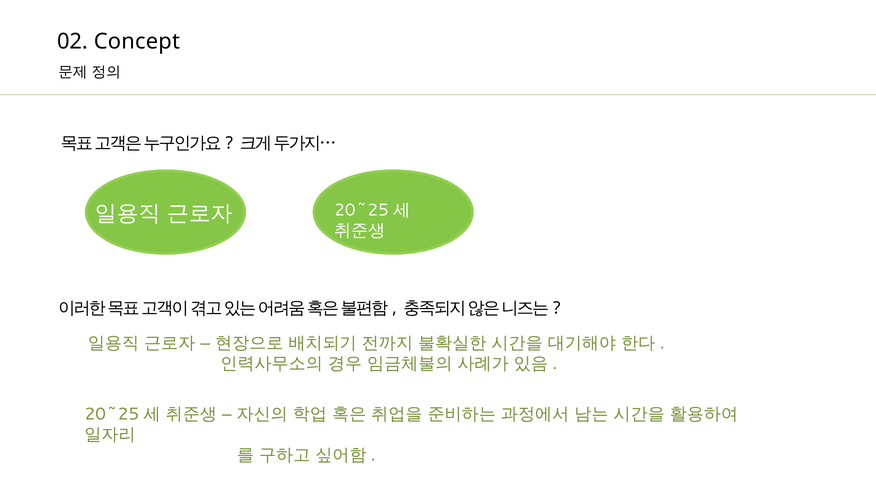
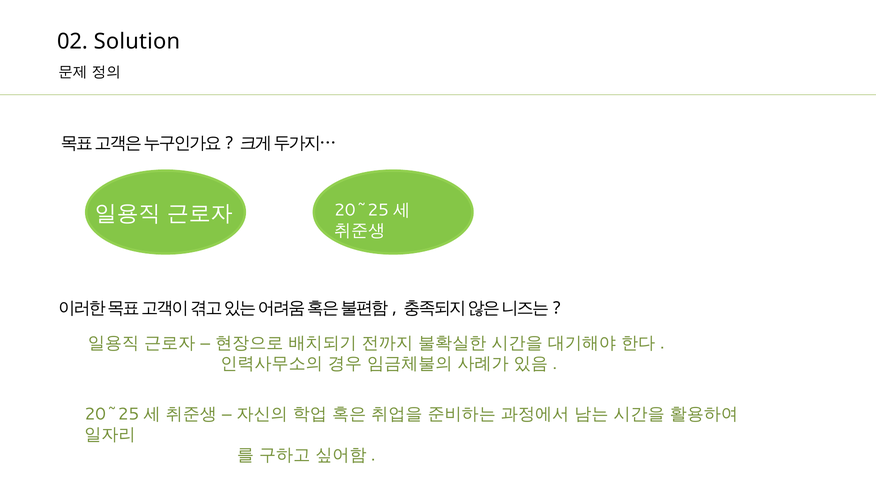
Concept: Concept -> Solution
